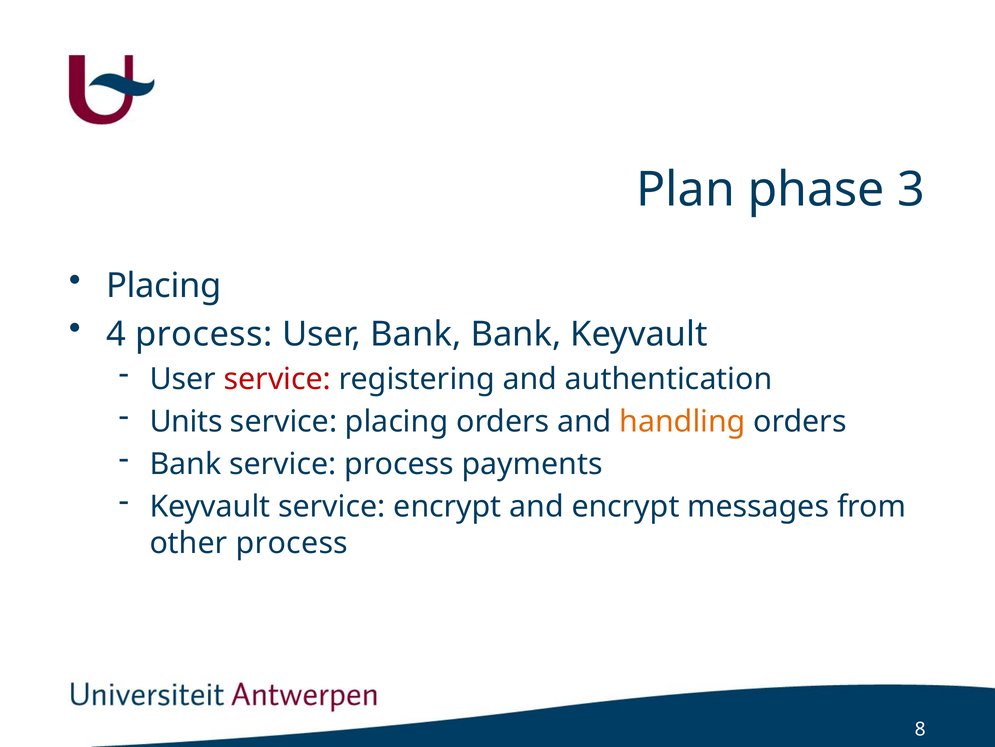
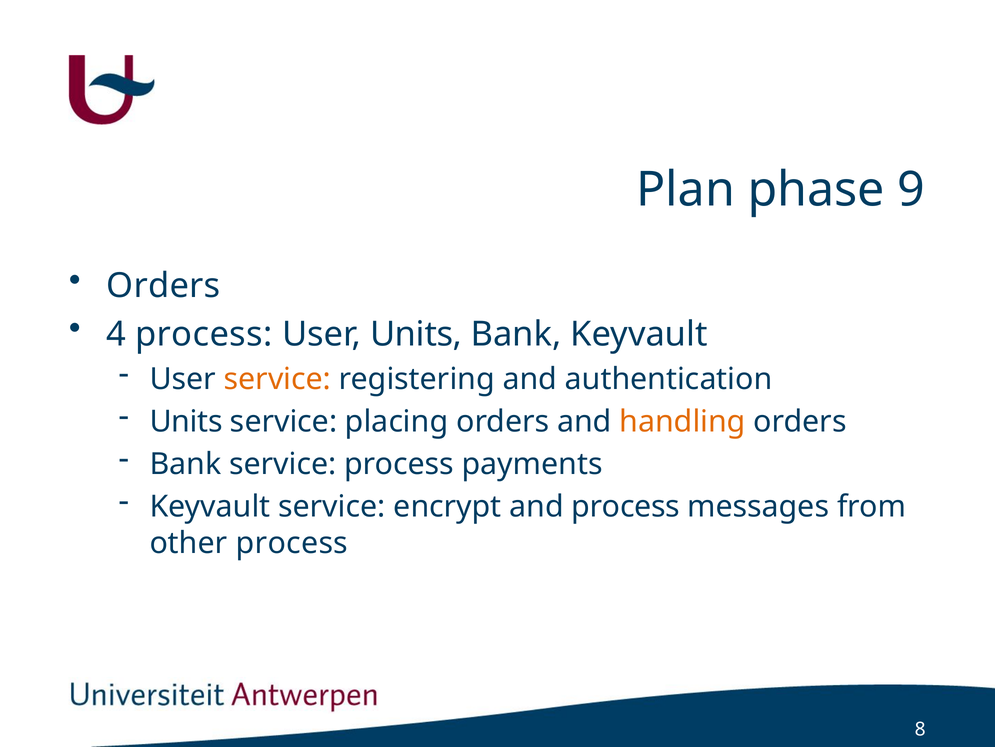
3: 3 -> 9
Placing at (164, 286): Placing -> Orders
User Bank: Bank -> Units
service at (277, 379) colour: red -> orange
and encrypt: encrypt -> process
